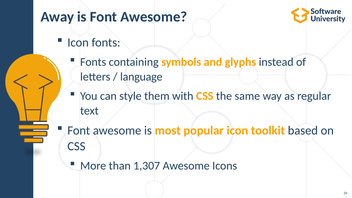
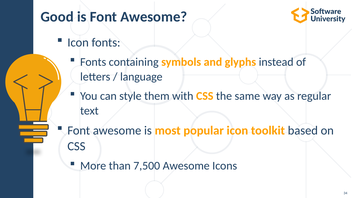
Away: Away -> Good
1,307: 1,307 -> 7,500
